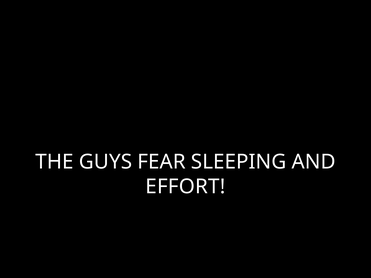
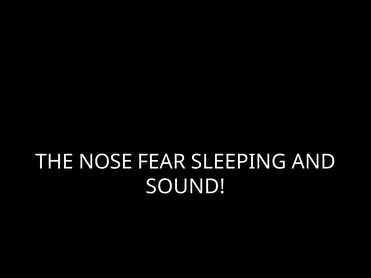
GUYS: GUYS -> NOSE
EFFORT: EFFORT -> SOUND
